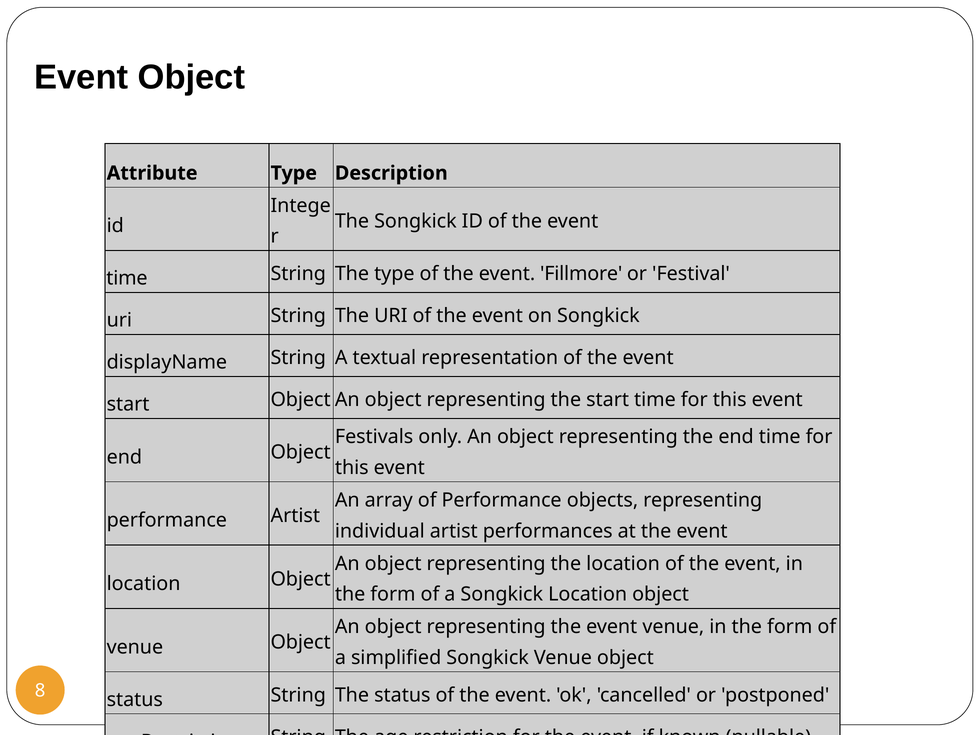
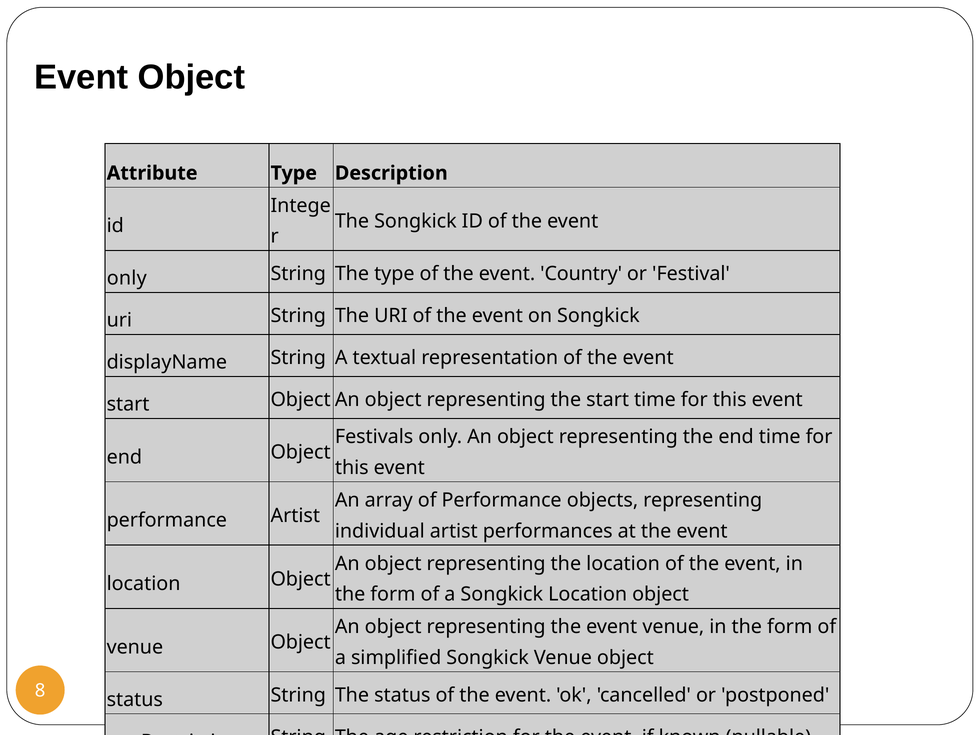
time at (127, 278): time -> only
Fillmore: Fillmore -> Country
